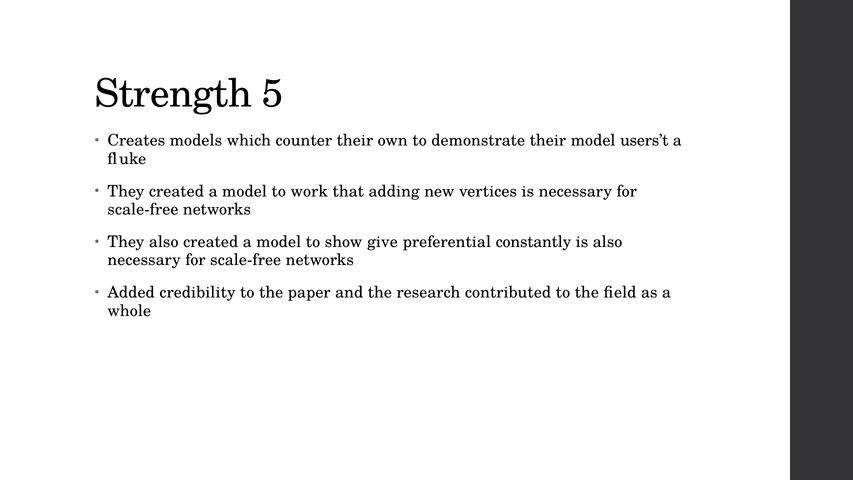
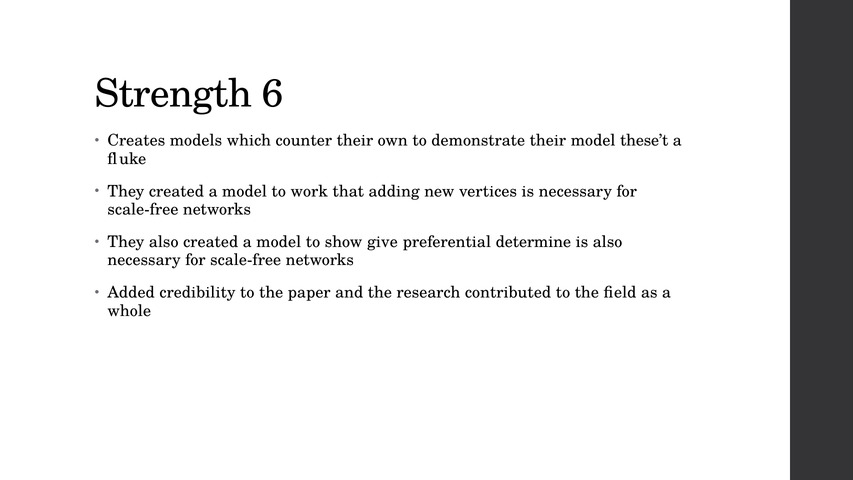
5: 5 -> 6
users’t: users’t -> these’t
constantly: constantly -> determine
